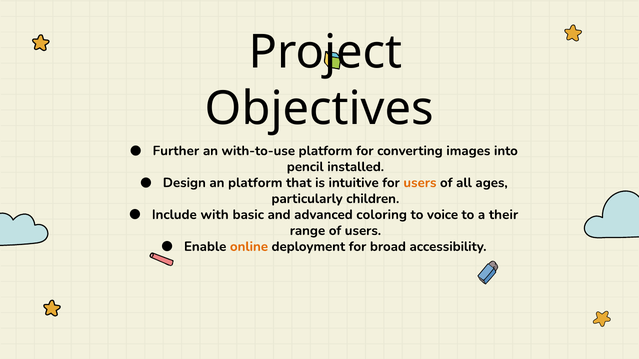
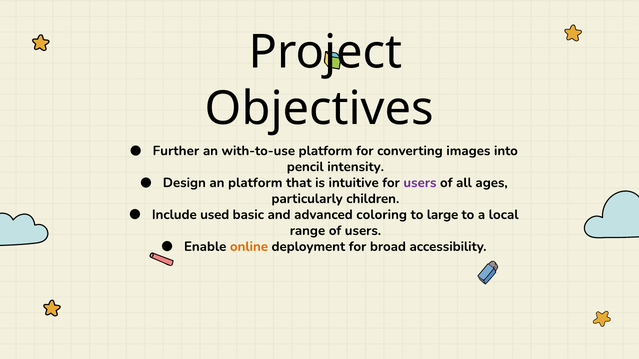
installed: installed -> intensity
users at (420, 183) colour: orange -> purple
with: with -> used
voice: voice -> large
their: their -> local
